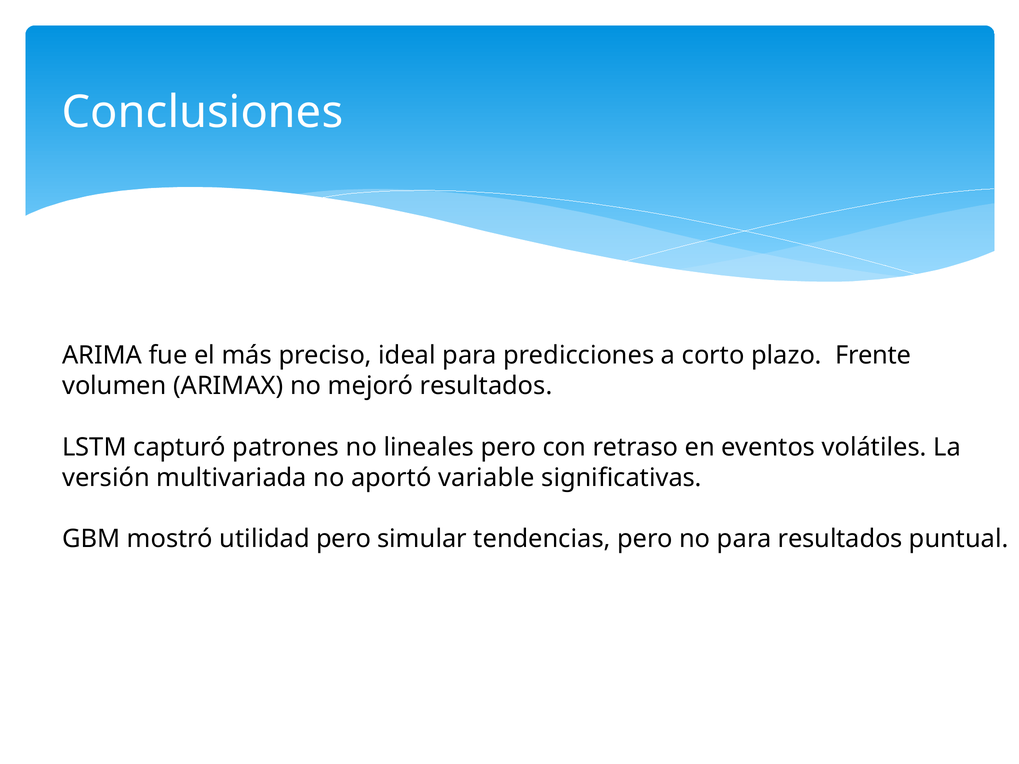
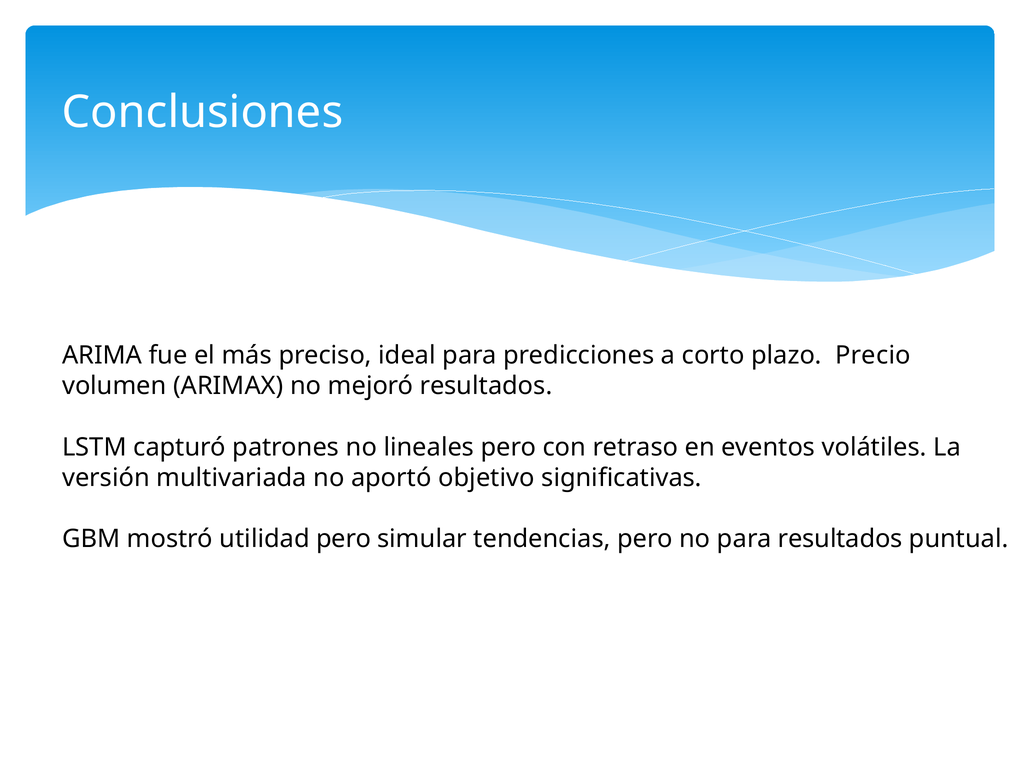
Frente: Frente -> Precio
variable: variable -> objetivo
